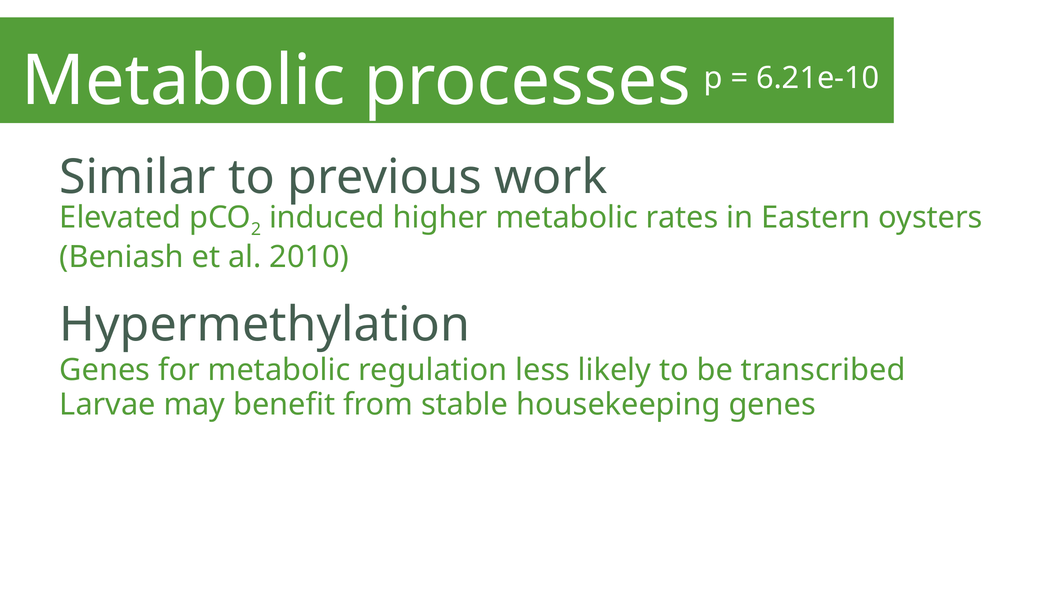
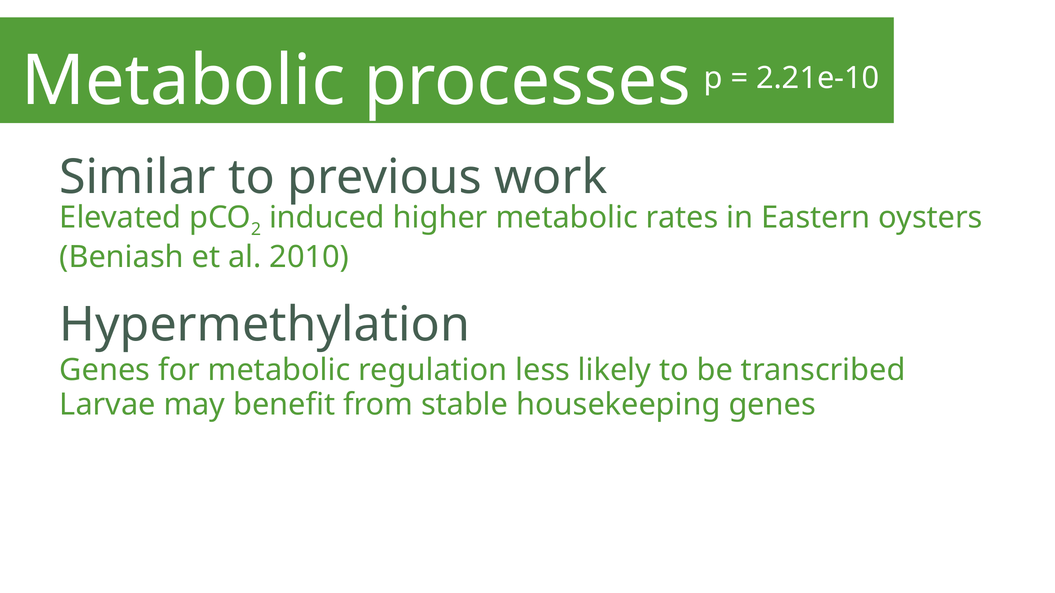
6.21e-10: 6.21e-10 -> 2.21e-10
